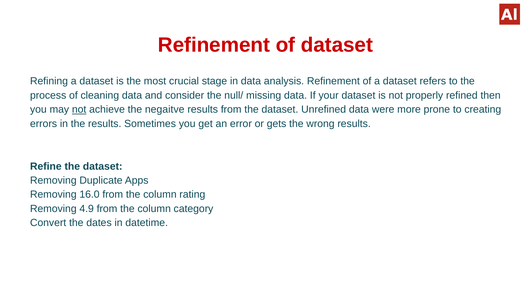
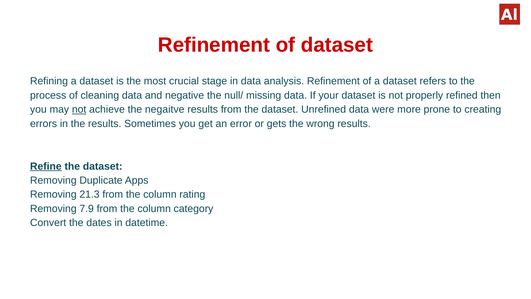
consider: consider -> negative
Refine underline: none -> present
16.0: 16.0 -> 21.3
4.9: 4.9 -> 7.9
